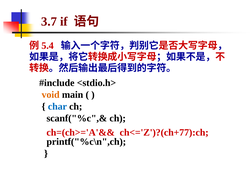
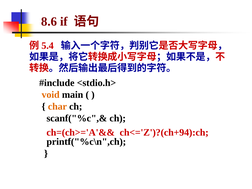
3.7: 3.7 -> 8.6
char colour: blue -> orange
ch<='Z')?(ch+77):ch: ch<='Z')?(ch+77):ch -> ch<='Z')?(ch+94):ch
